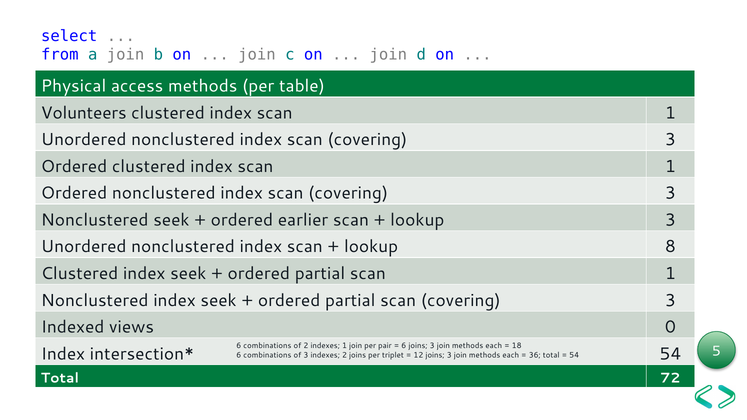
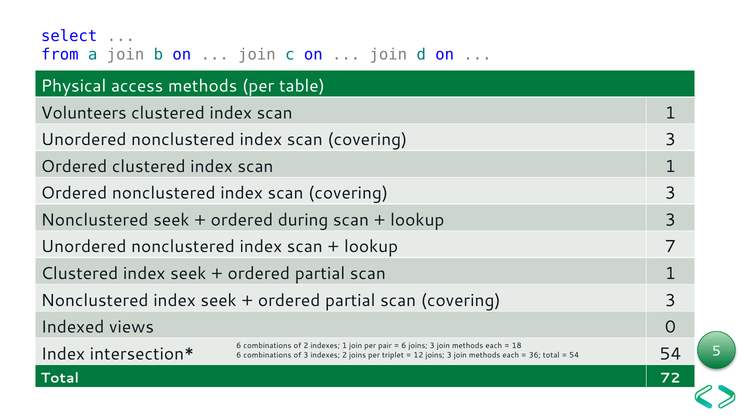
earlier: earlier -> during
8: 8 -> 7
